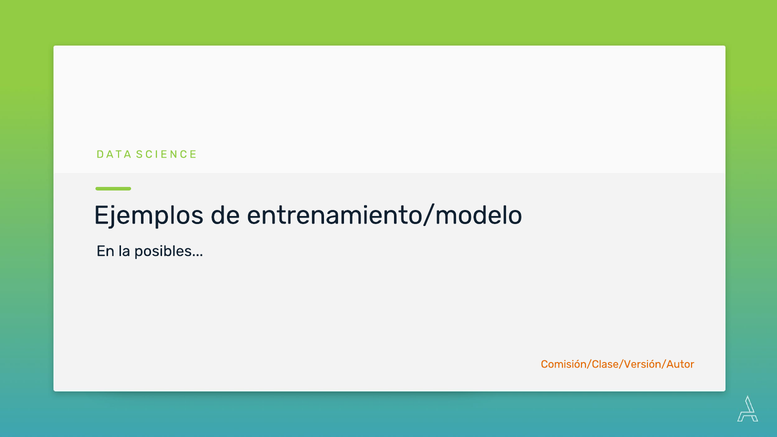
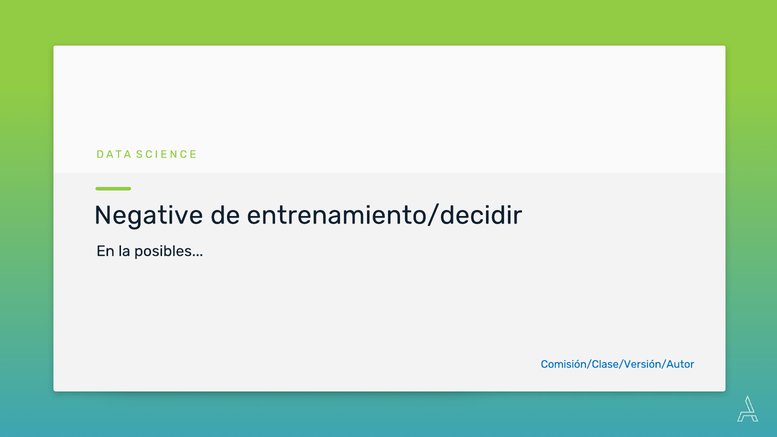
Ejemplos: Ejemplos -> Negative
entrenamiento/modelo: entrenamiento/modelo -> entrenamiento/decidir
Comisión/Clase/Versión/Autor colour: orange -> blue
